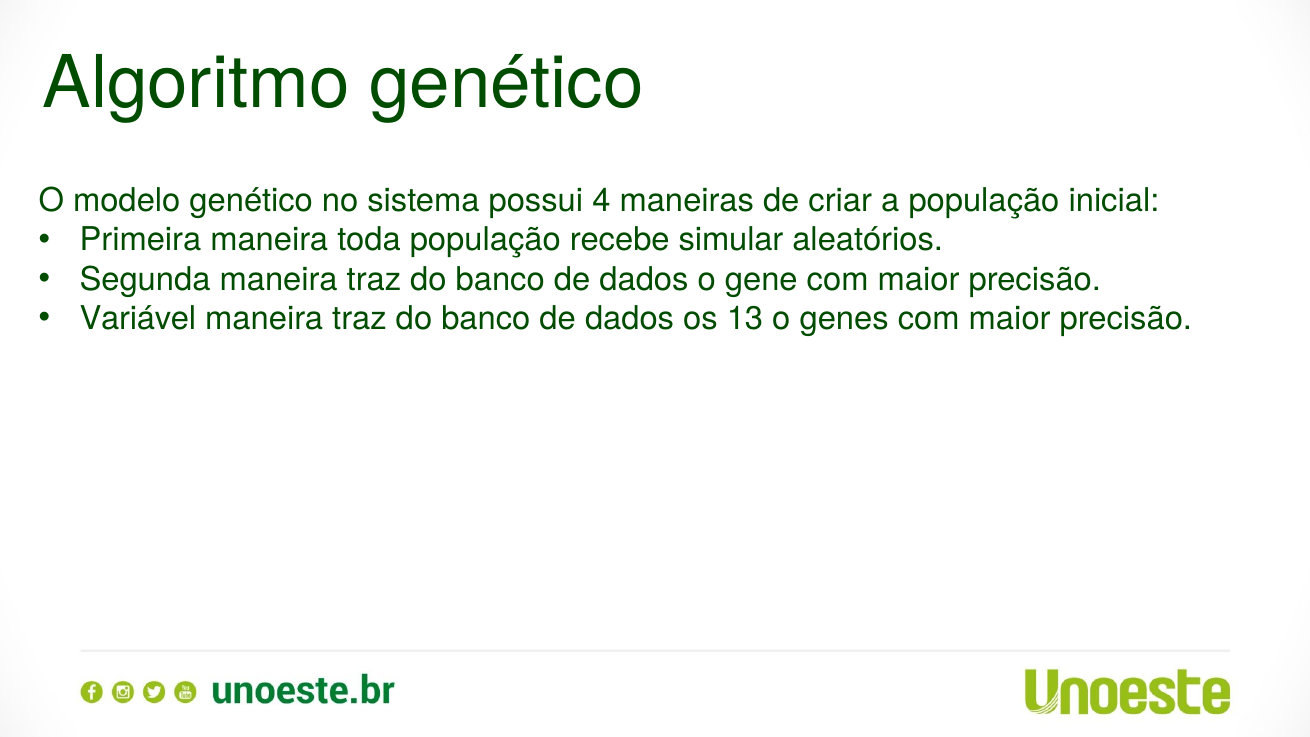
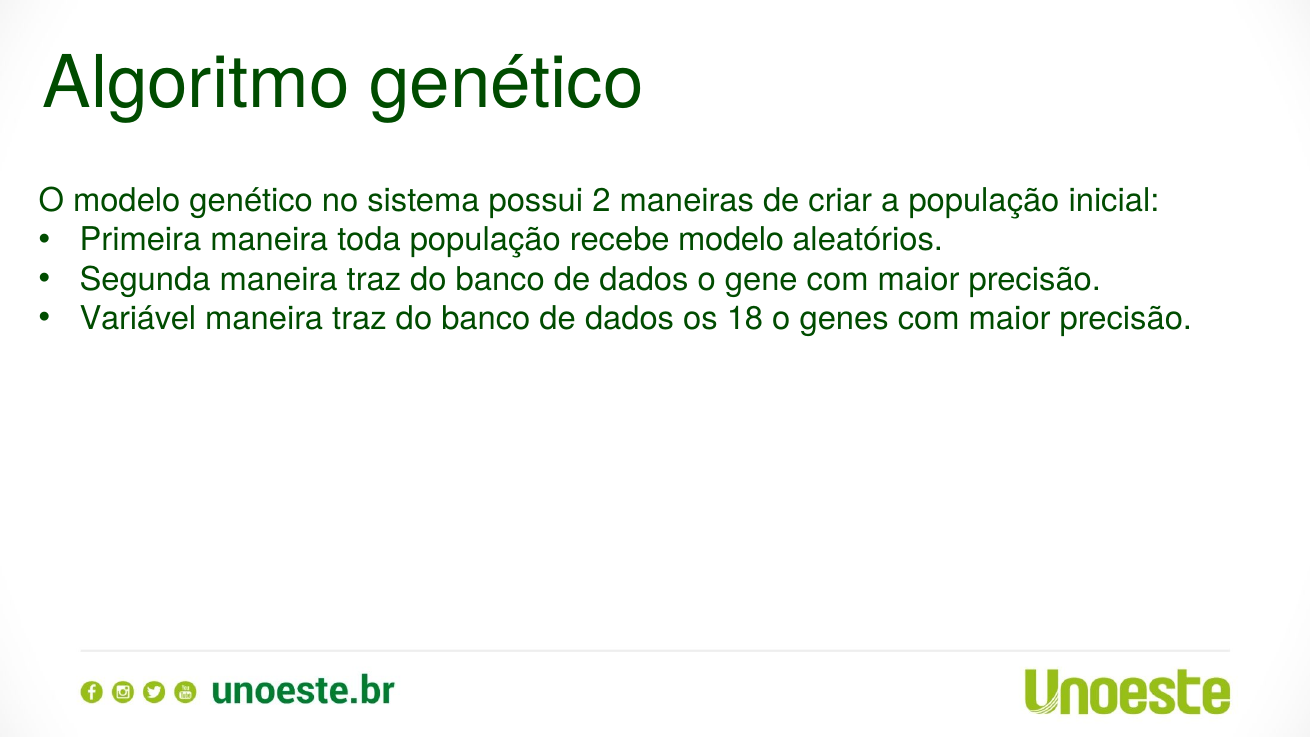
4: 4 -> 2
recebe simular: simular -> modelo
13: 13 -> 18
